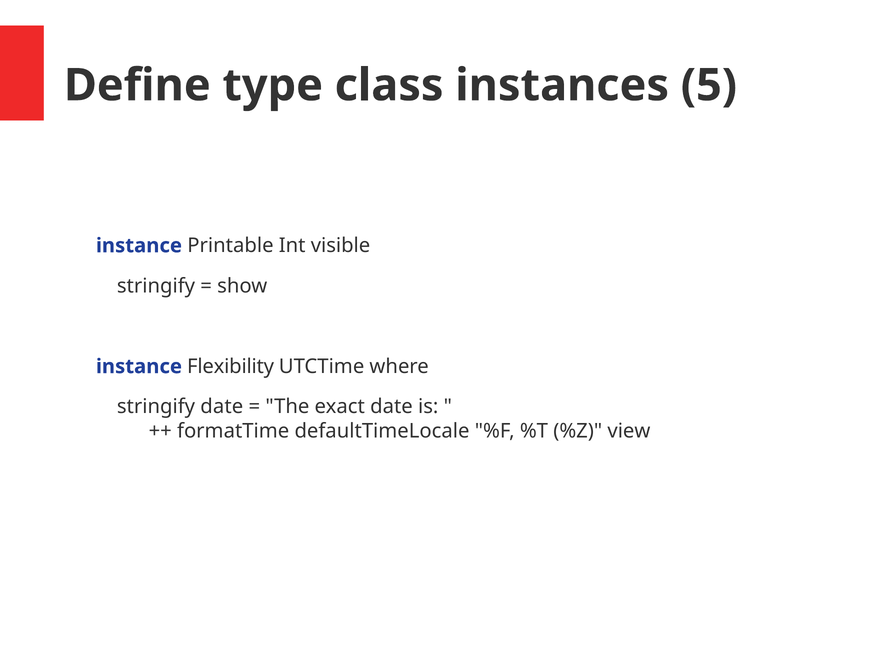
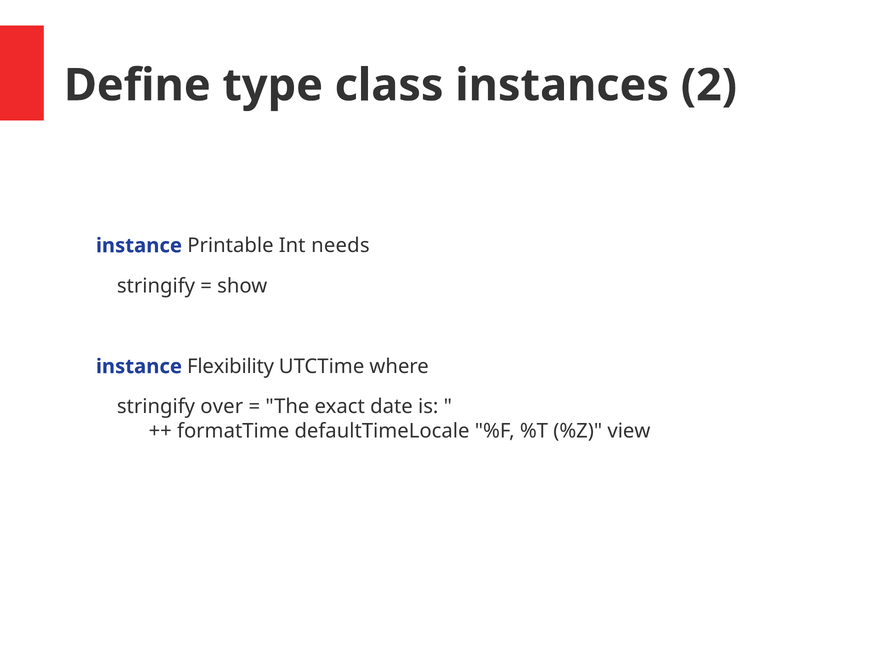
5: 5 -> 2
visible: visible -> needs
stringify date: date -> over
